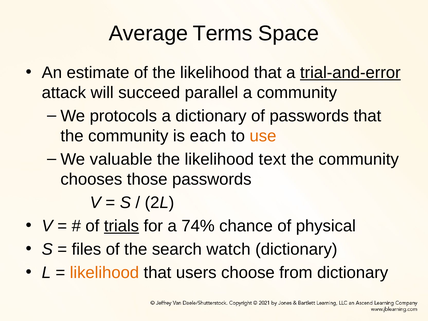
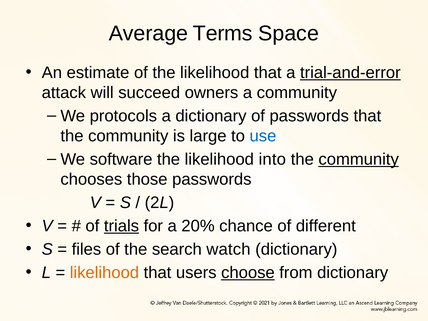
parallel: parallel -> owners
each: each -> large
use colour: orange -> blue
valuable: valuable -> software
text: text -> into
community at (359, 159) underline: none -> present
74%: 74% -> 20%
physical: physical -> different
choose underline: none -> present
